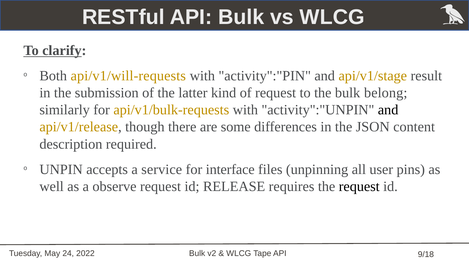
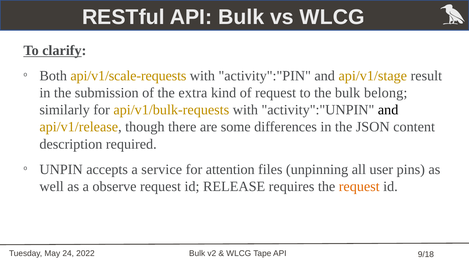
api/v1/will-requests: api/v1/will-requests -> api/v1/scale-requests
latter: latter -> extra
interface: interface -> attention
request at (359, 186) colour: black -> orange
